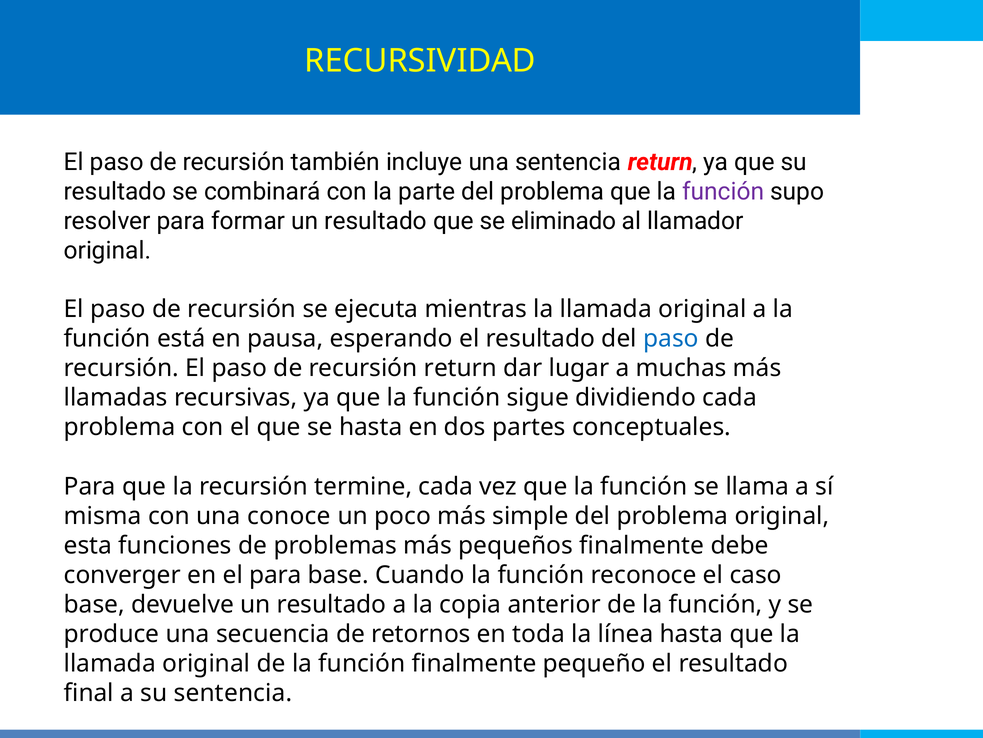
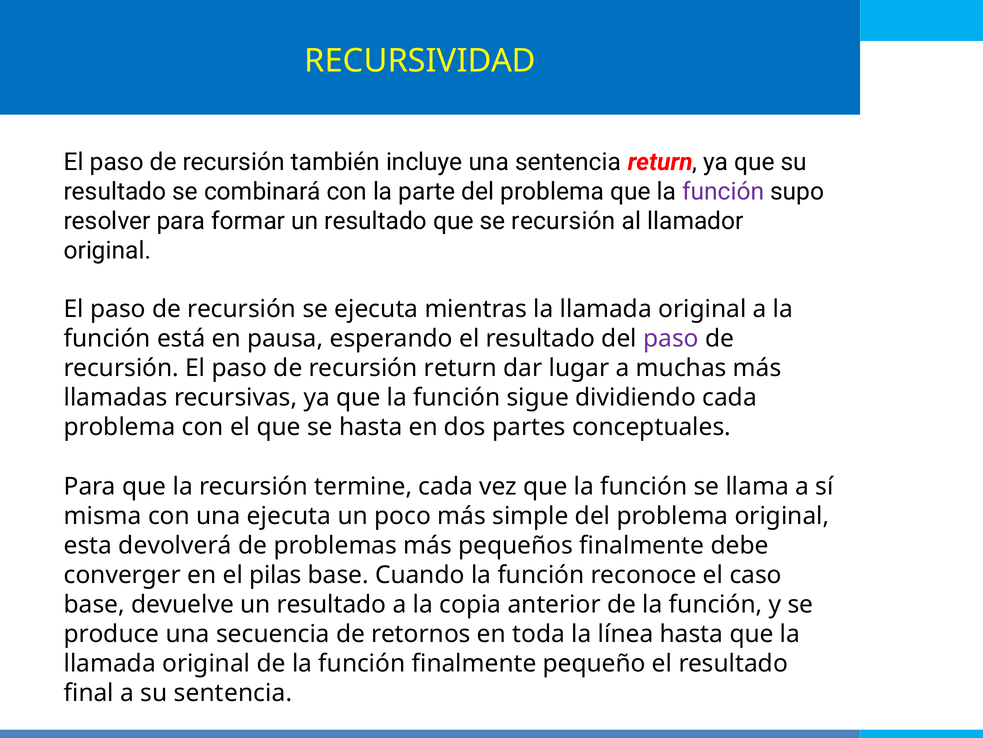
se eliminado: eliminado -> recursión
paso at (671, 338) colour: blue -> purple
una conoce: conoce -> ejecuta
funciones: funciones -> devolverá
el para: para -> pilas
